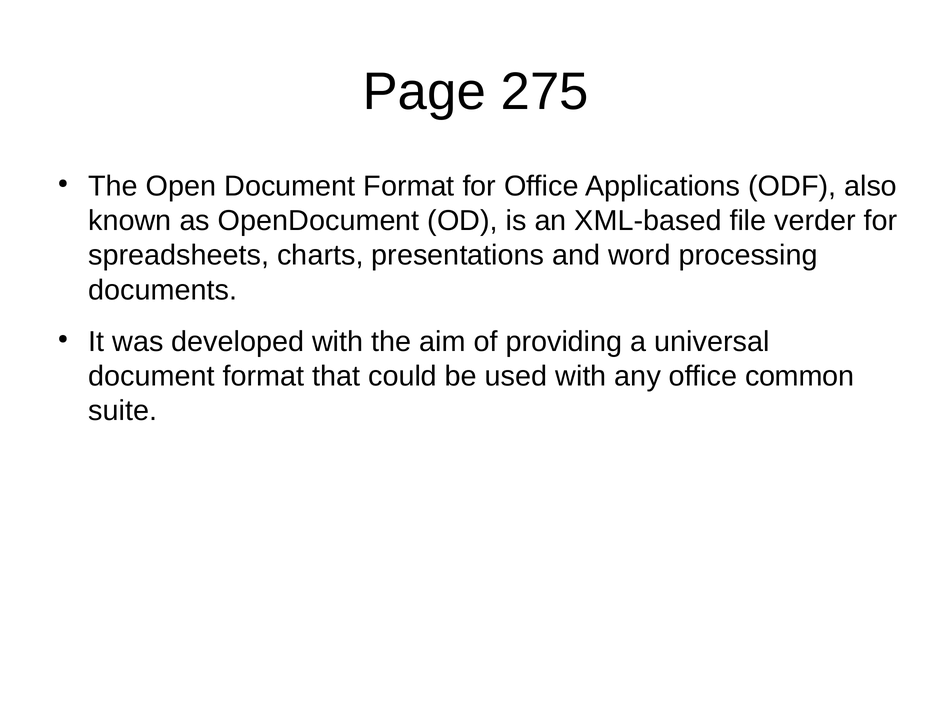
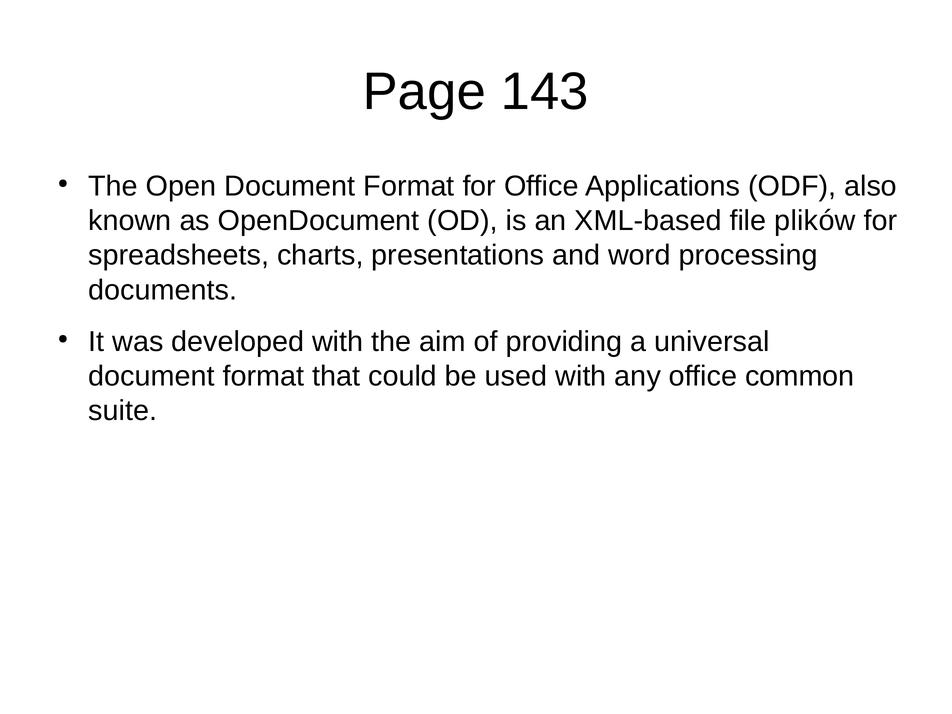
275: 275 -> 143
verder: verder -> plików
